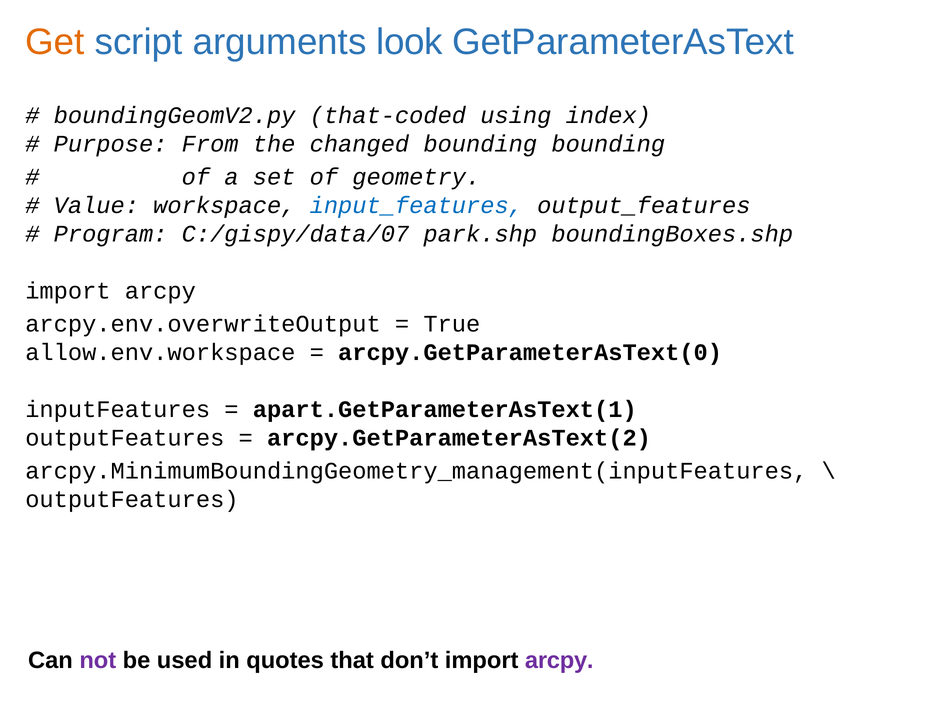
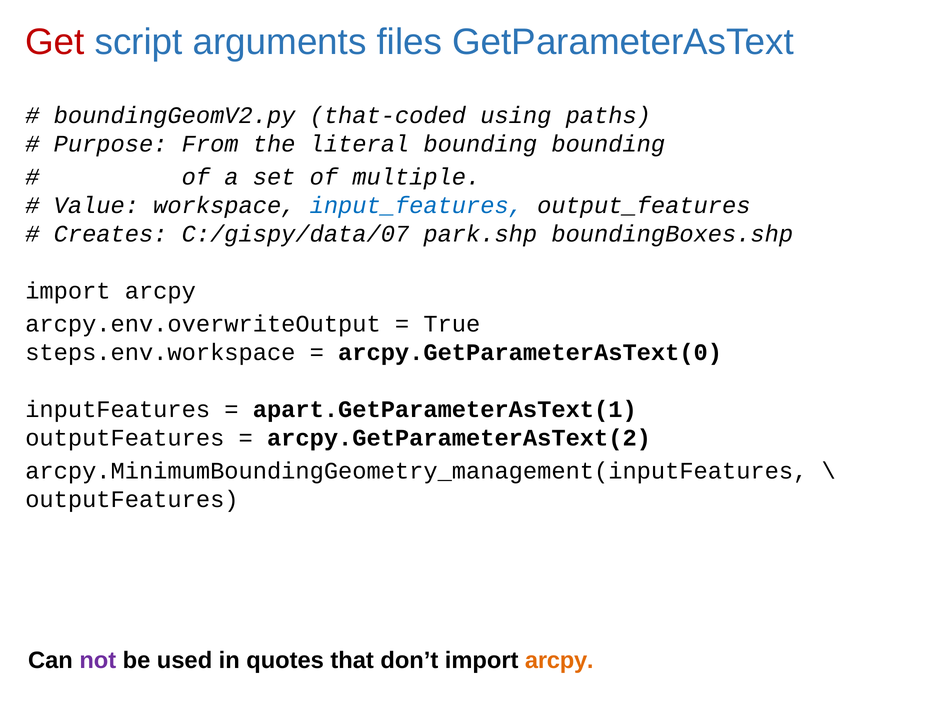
Get colour: orange -> red
look: look -> files
index: index -> paths
changed: changed -> literal
geometry: geometry -> multiple
Program: Program -> Creates
allow.env.workspace: allow.env.workspace -> steps.env.workspace
arcpy at (559, 660) colour: purple -> orange
